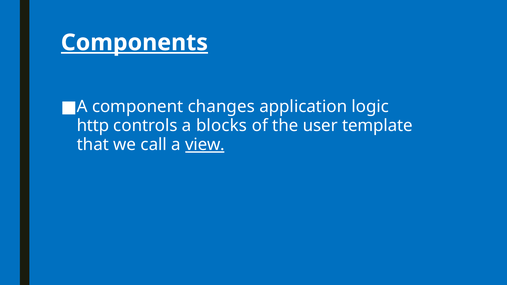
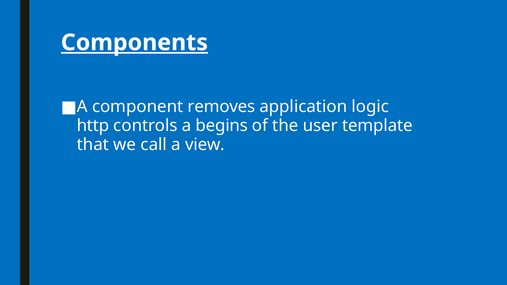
changes: changes -> removes
blocks: blocks -> begins
view underline: present -> none
